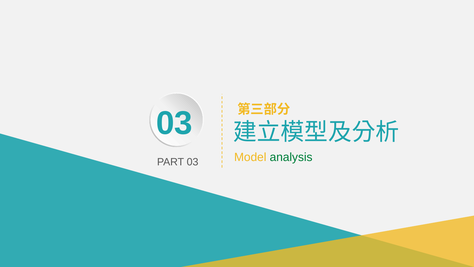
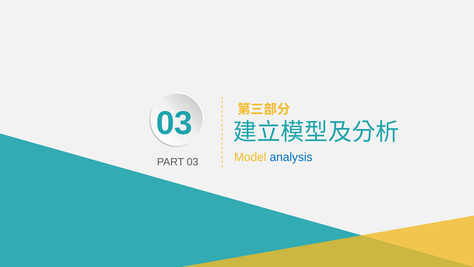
analysis colour: green -> blue
